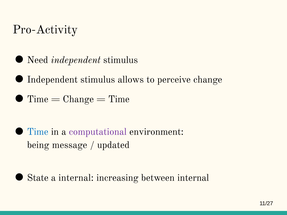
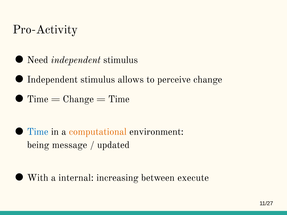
computational colour: purple -> orange
State: State -> With
between internal: internal -> execute
